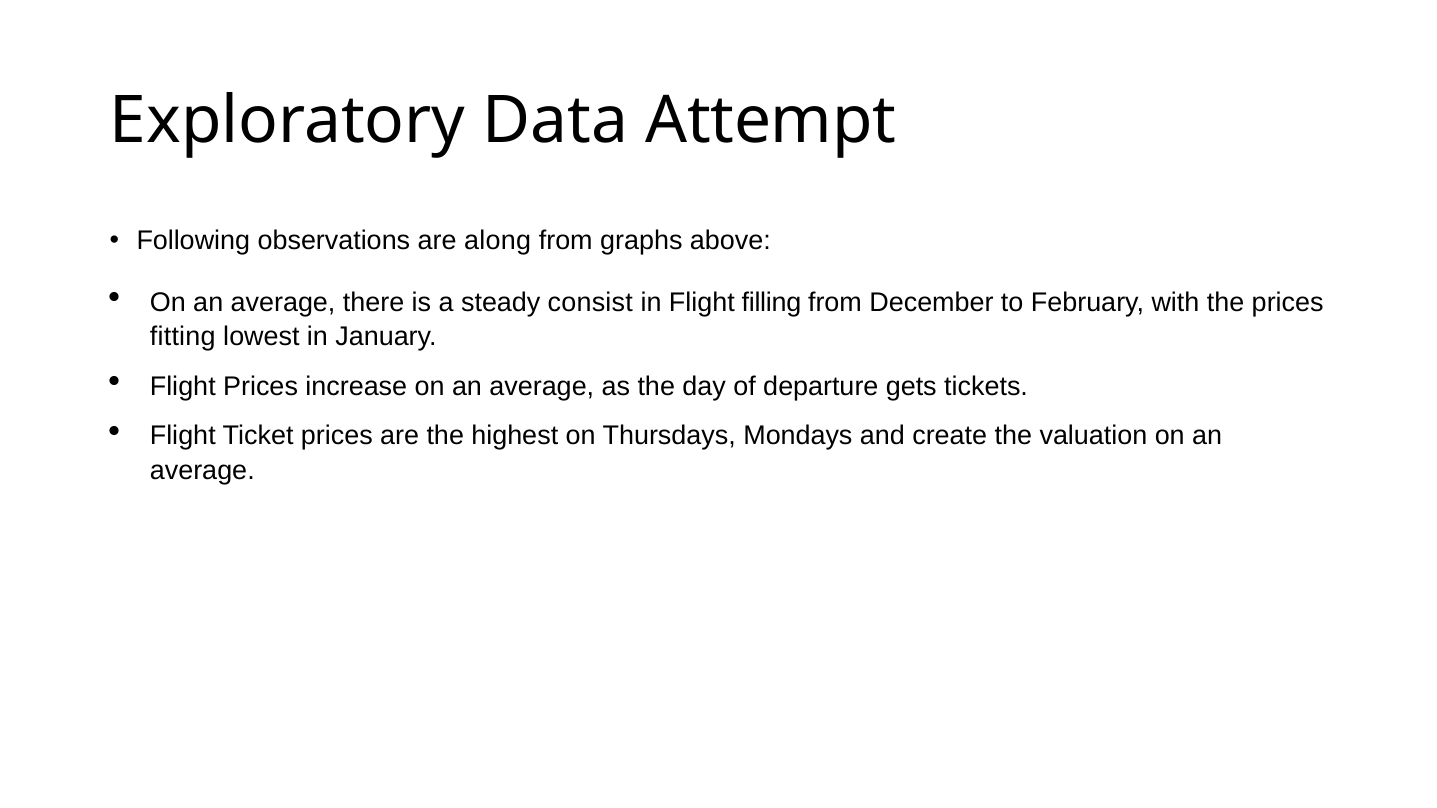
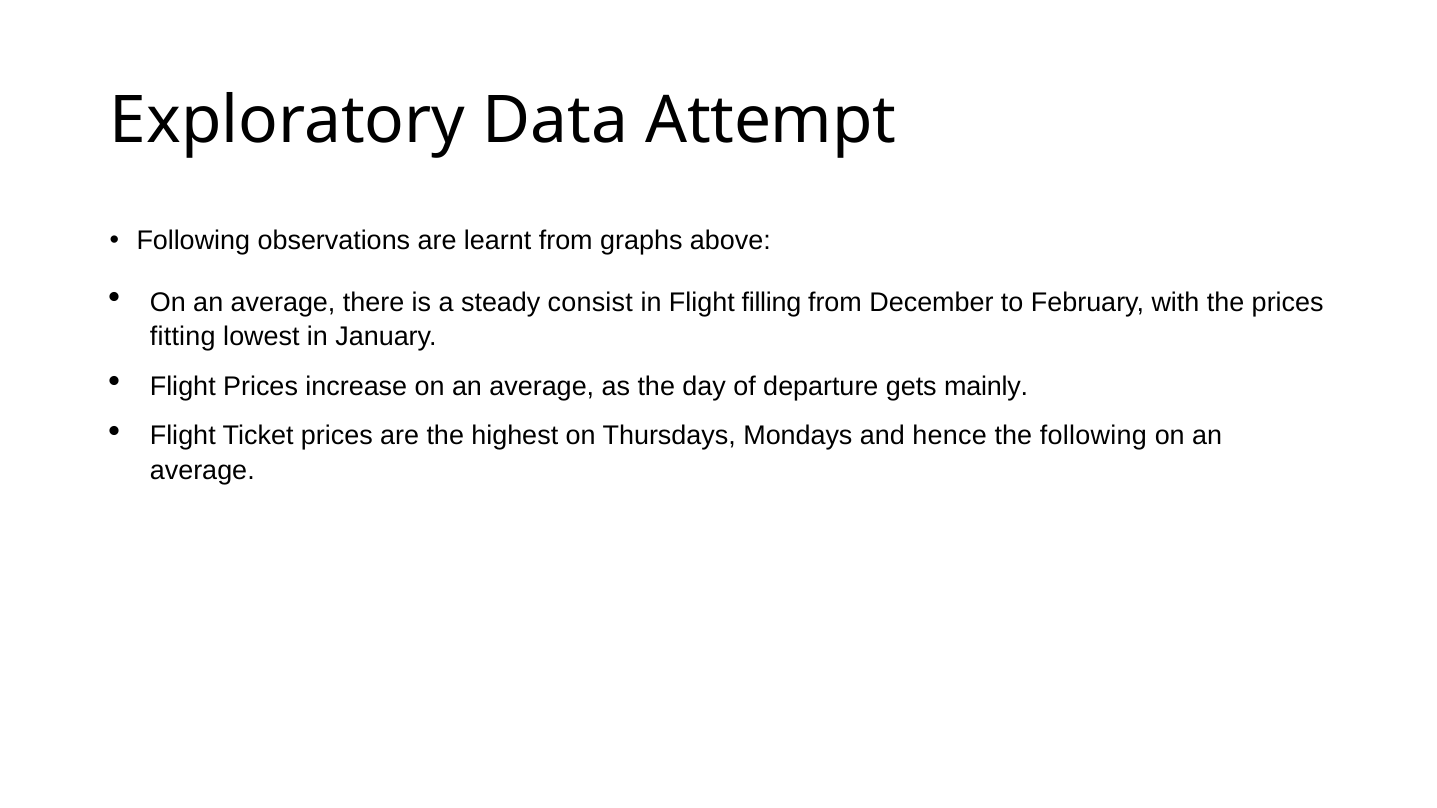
along: along -> learnt
tickets: tickets -> mainly
create: create -> hence
the valuation: valuation -> following
